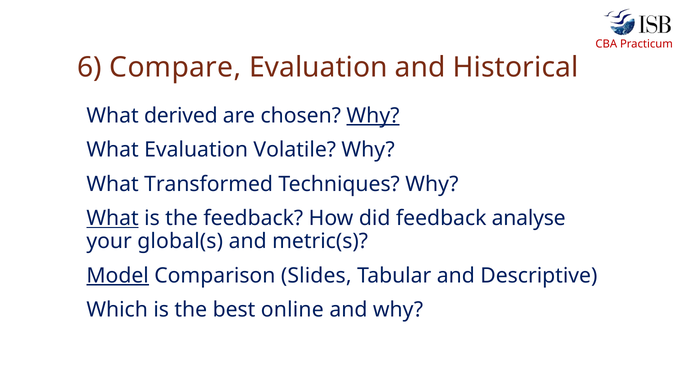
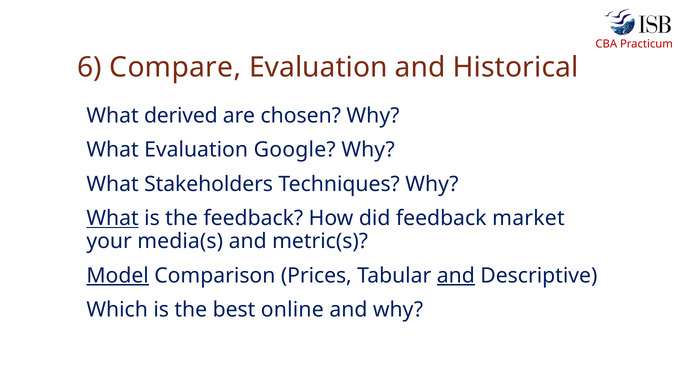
Why at (373, 116) underline: present -> none
Volatile: Volatile -> Google
Transformed: Transformed -> Stakeholders
analyse: analyse -> market
global(s: global(s -> media(s
Slides: Slides -> Prices
and at (456, 275) underline: none -> present
